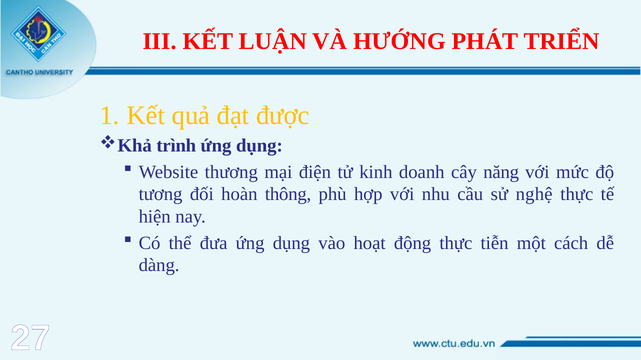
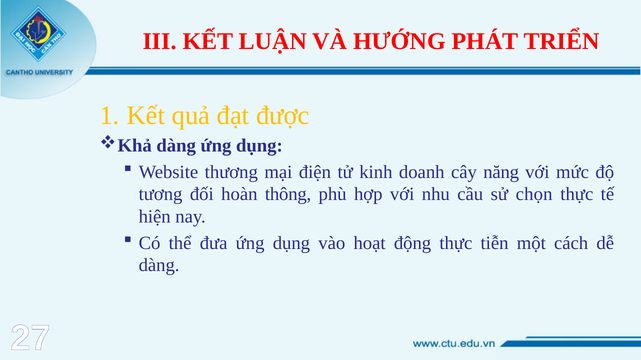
trình at (176, 146): trình -> dàng
nghệ: nghệ -> chọn
